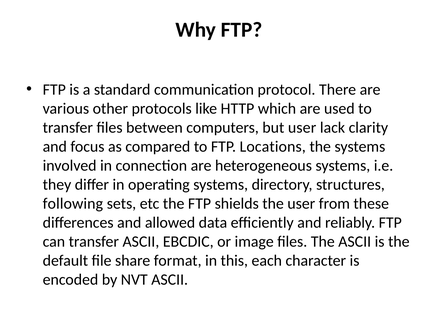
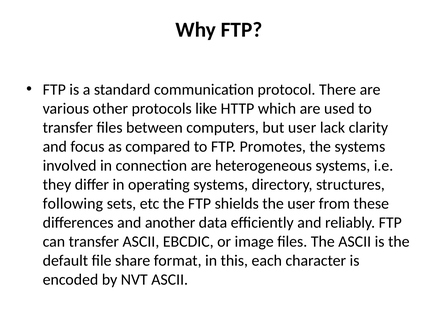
Locations: Locations -> Promotes
allowed: allowed -> another
